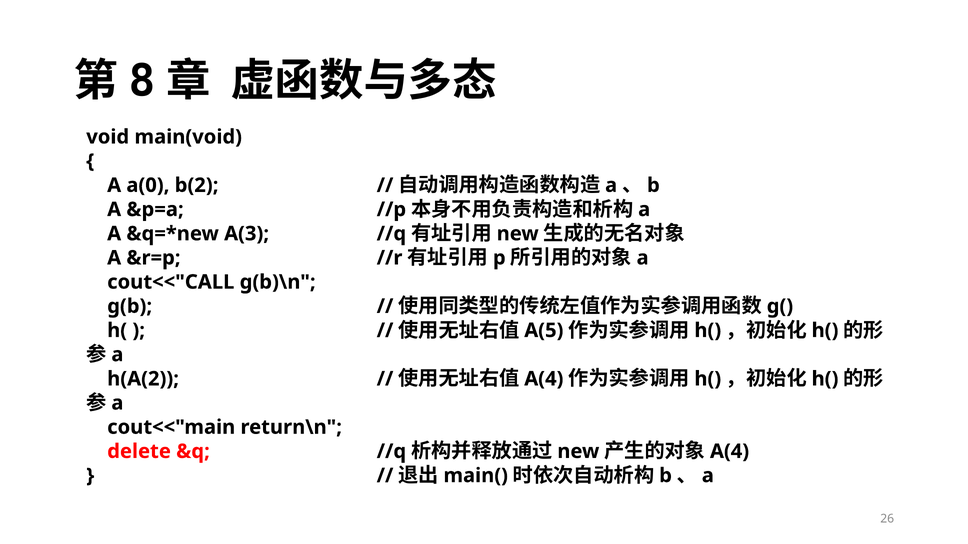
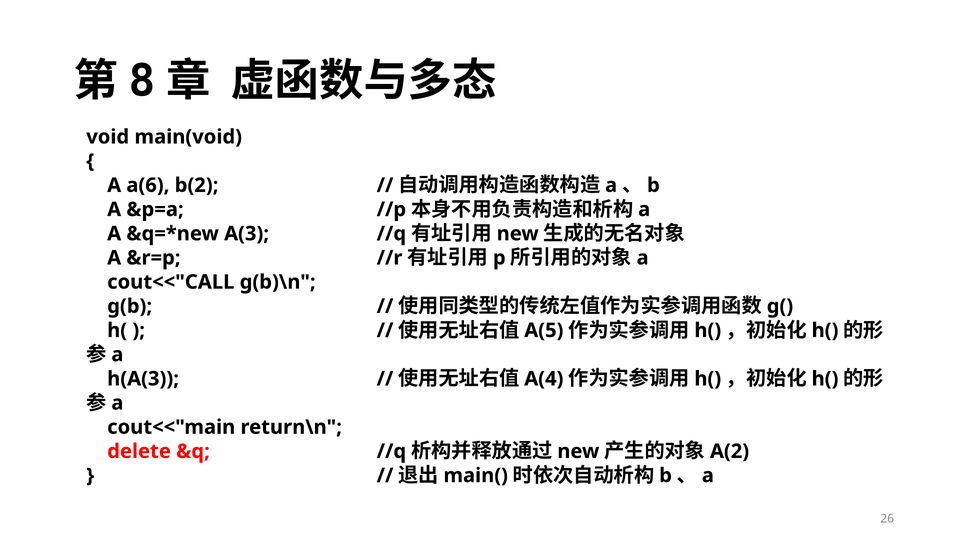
a(0: a(0 -> a(6
h(A(2: h(A(2 -> h(A(3
A(4 at (730, 452): A(4 -> A(2
